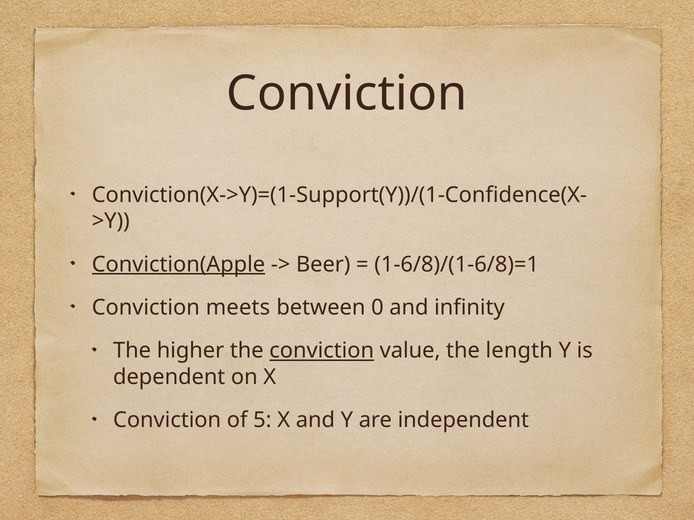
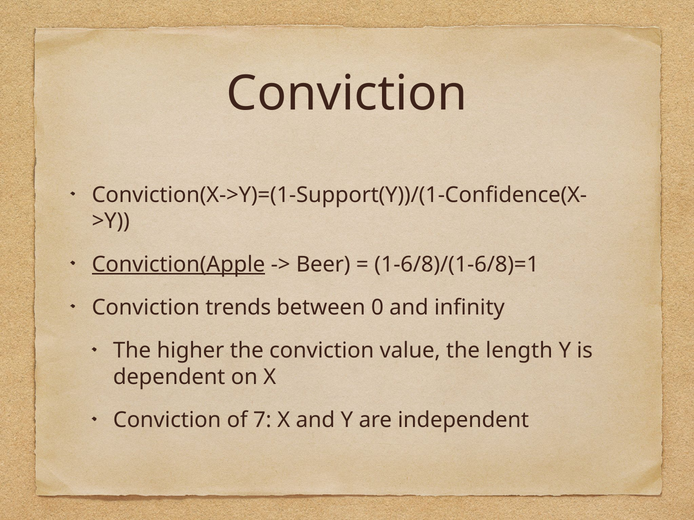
meets: meets -> trends
conviction at (322, 351) underline: present -> none
5: 5 -> 7
